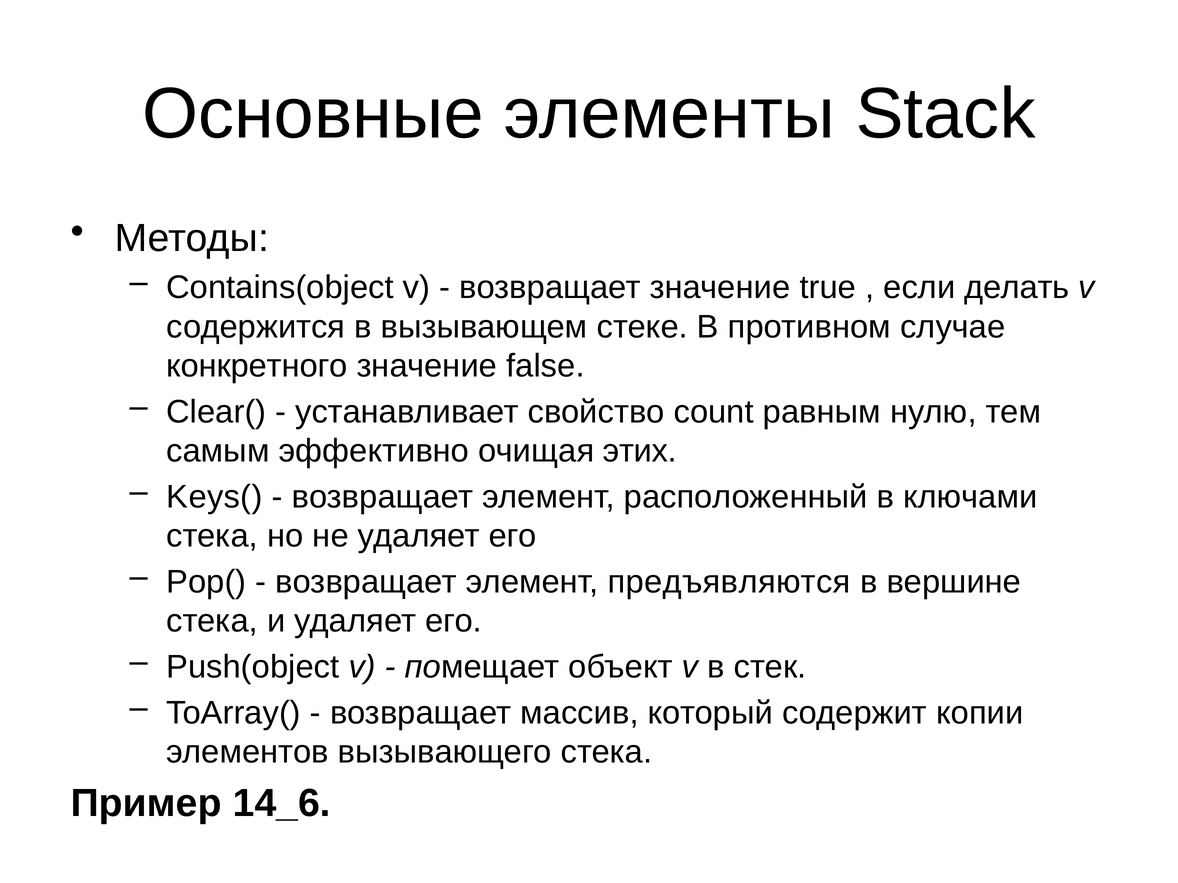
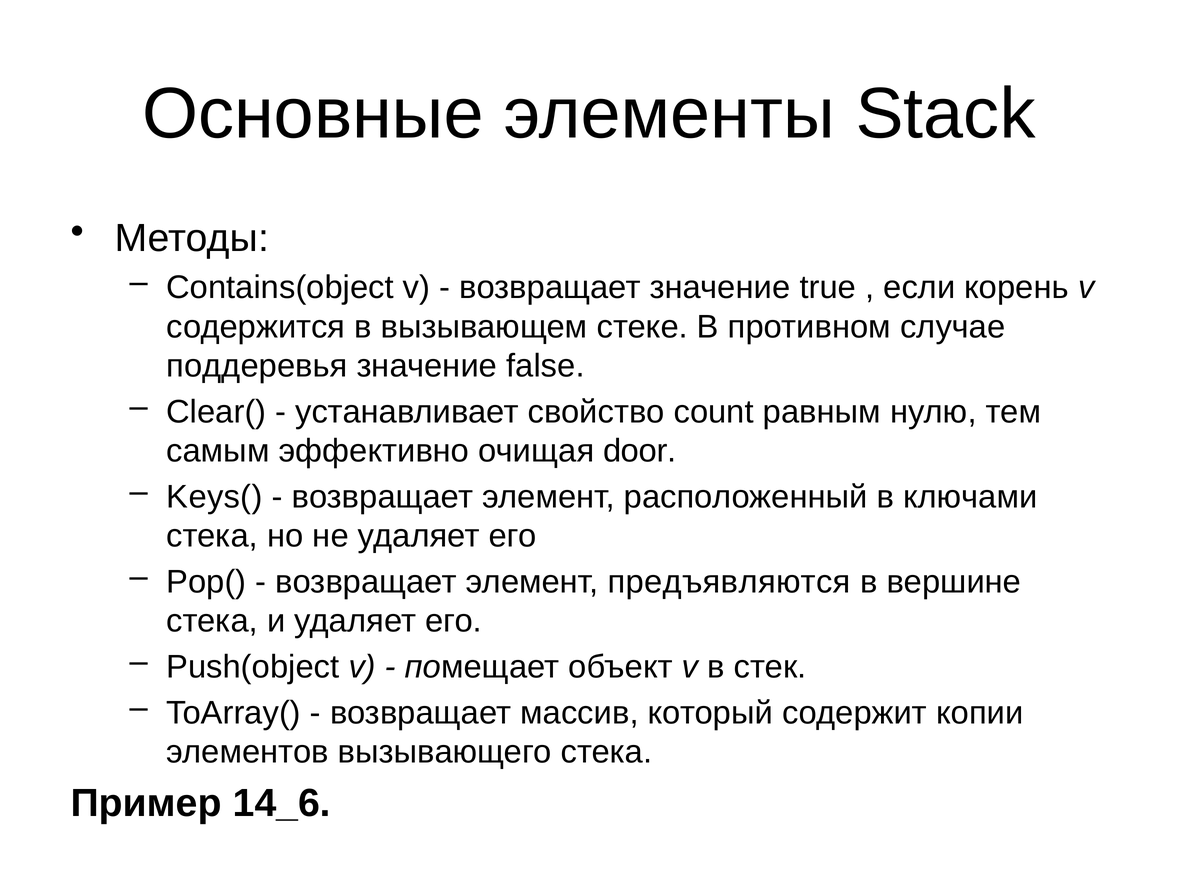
делать: делать -> корень
конкретного: конкретного -> поддеревья
этих: этих -> door
